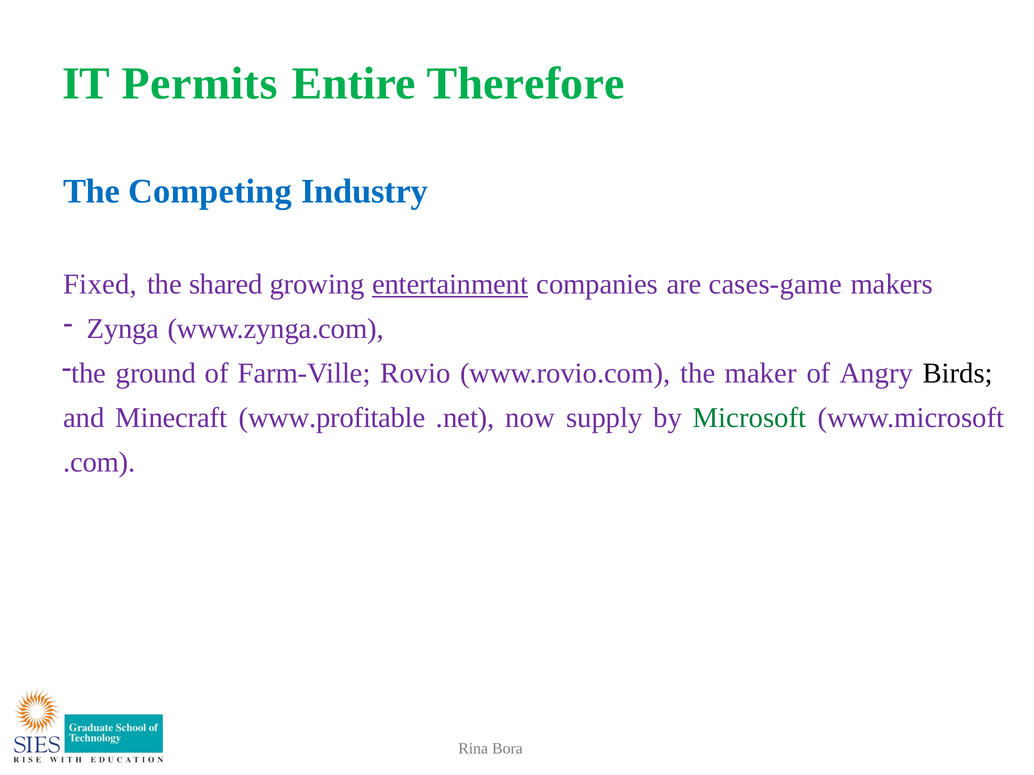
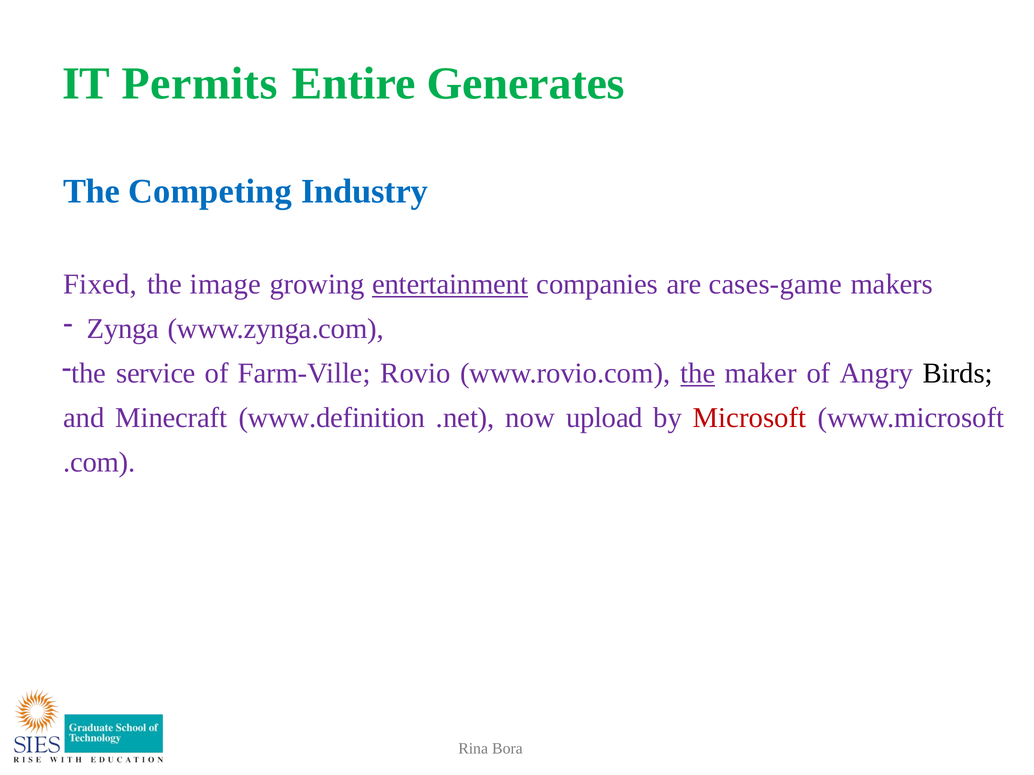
Therefore: Therefore -> Generates
shared: shared -> image
ground: ground -> service
the at (698, 374) underline: none -> present
www.profitable: www.profitable -> www.definition
supply: supply -> upload
Microsoft colour: green -> red
